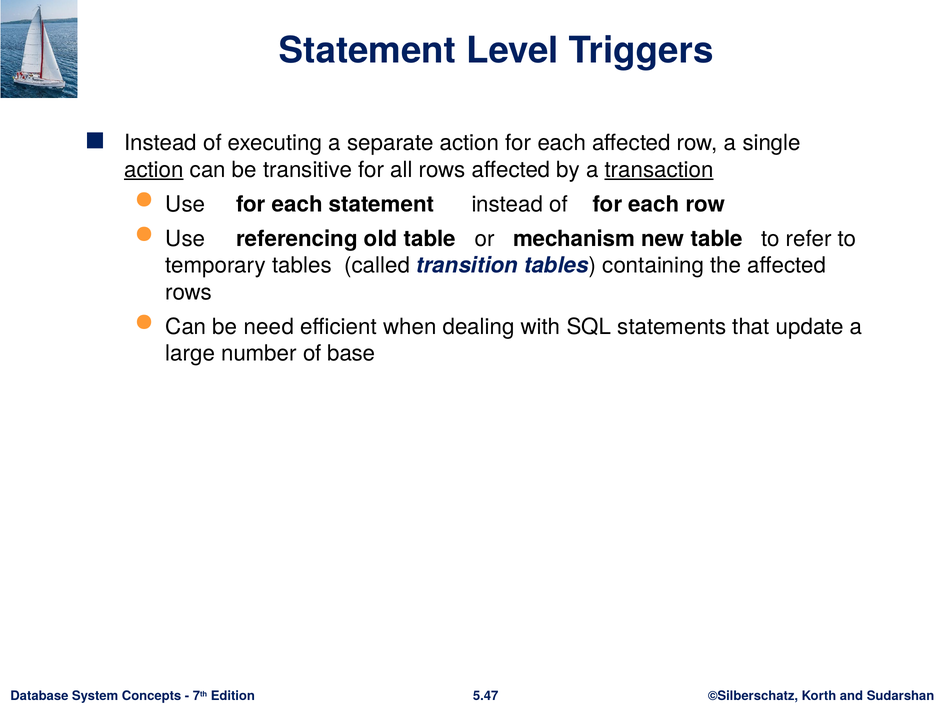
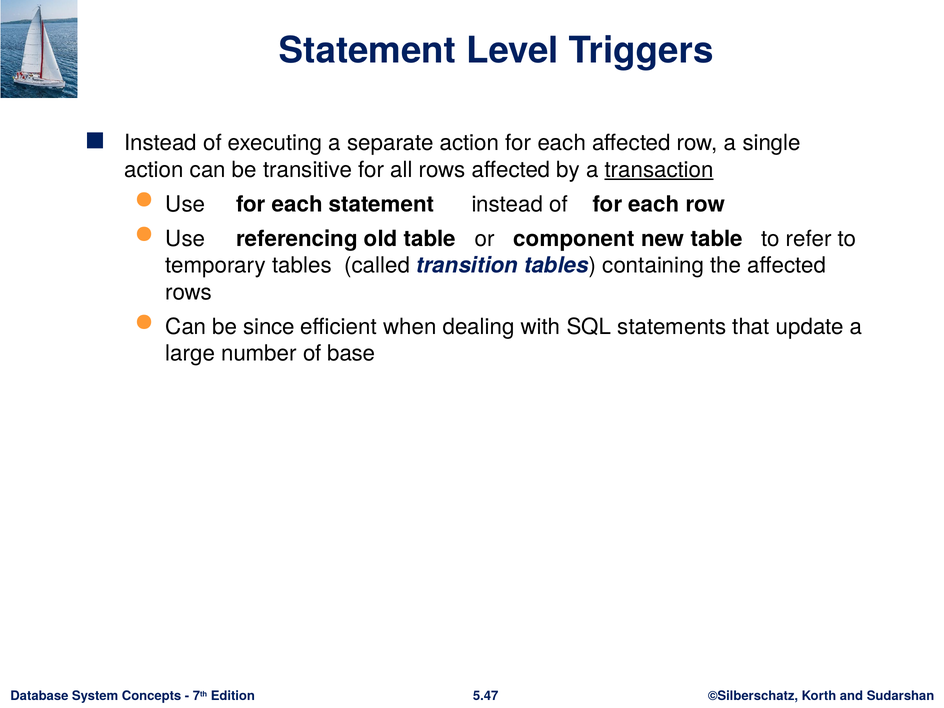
action at (154, 170) underline: present -> none
mechanism: mechanism -> component
need: need -> since
